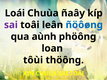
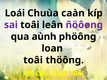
ñaây: ñaây -> caàn
ñöôøng colour: blue -> purple
tôùi at (33, 60): tôùi -> toâi
